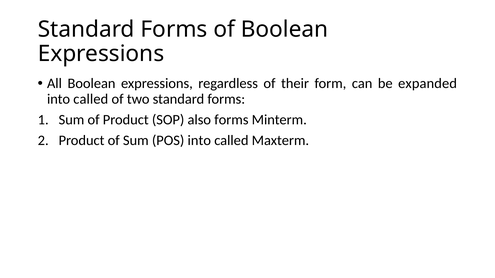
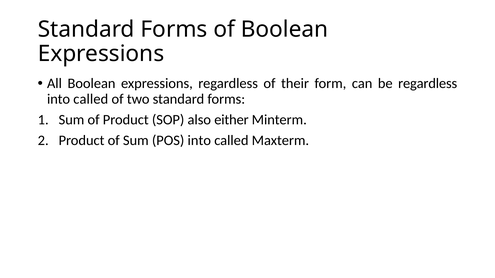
be expanded: expanded -> regardless
also forms: forms -> either
